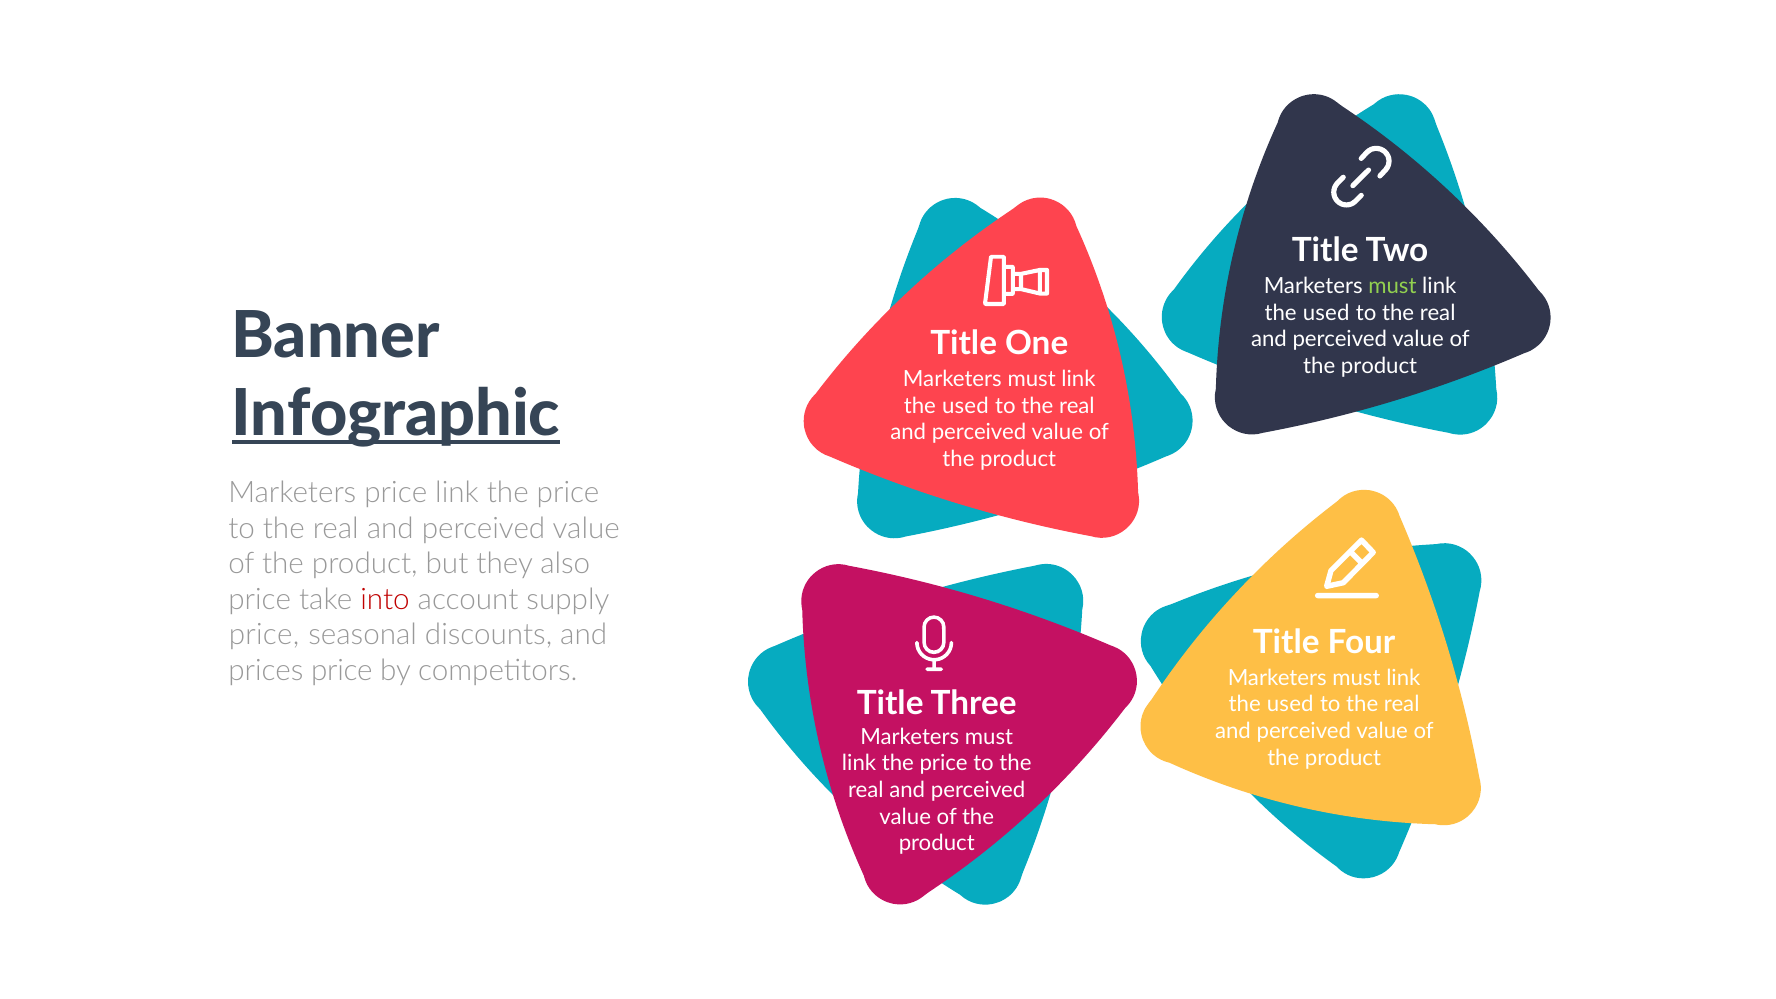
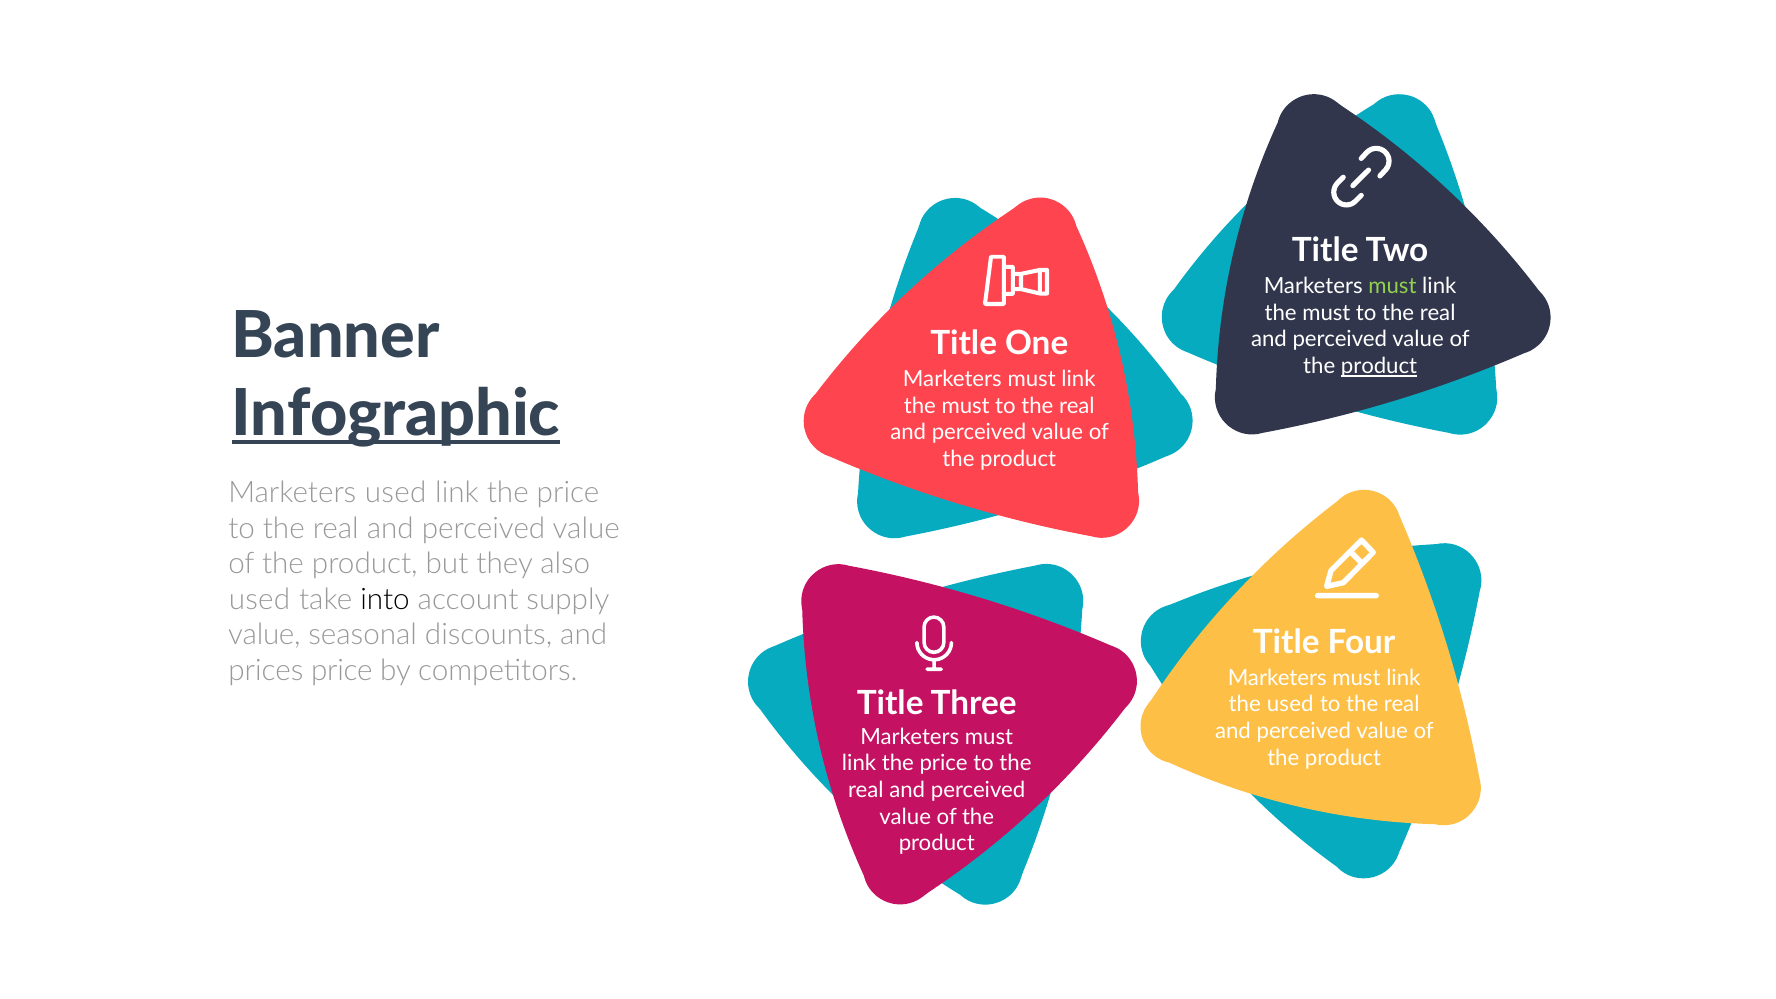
used at (1326, 313): used -> must
product at (1379, 366) underline: none -> present
used at (965, 406): used -> must
Marketers price: price -> used
price at (260, 600): price -> used
into colour: red -> black
price at (264, 635): price -> value
